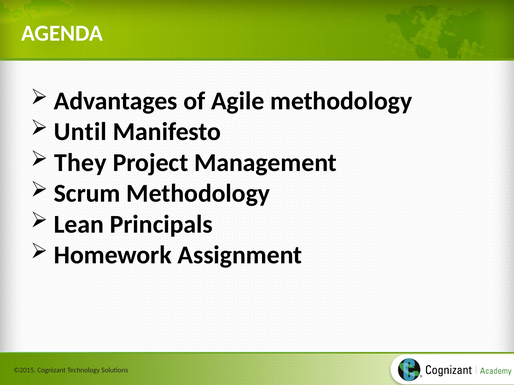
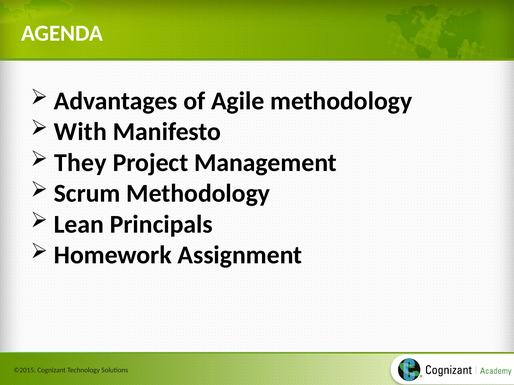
Until: Until -> With
